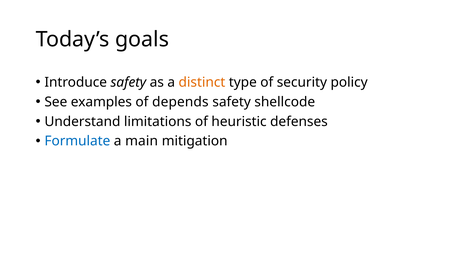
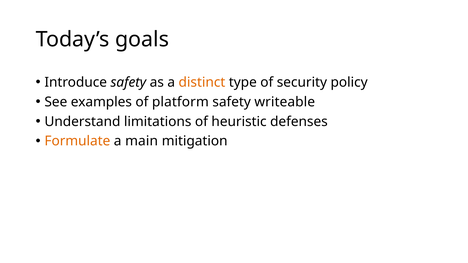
depends: depends -> platform
shellcode: shellcode -> writeable
Formulate colour: blue -> orange
